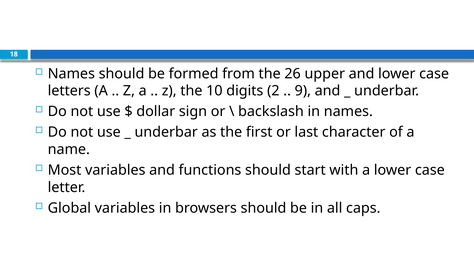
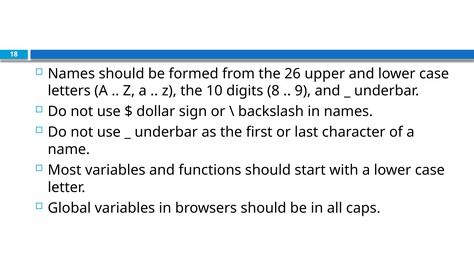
2: 2 -> 8
